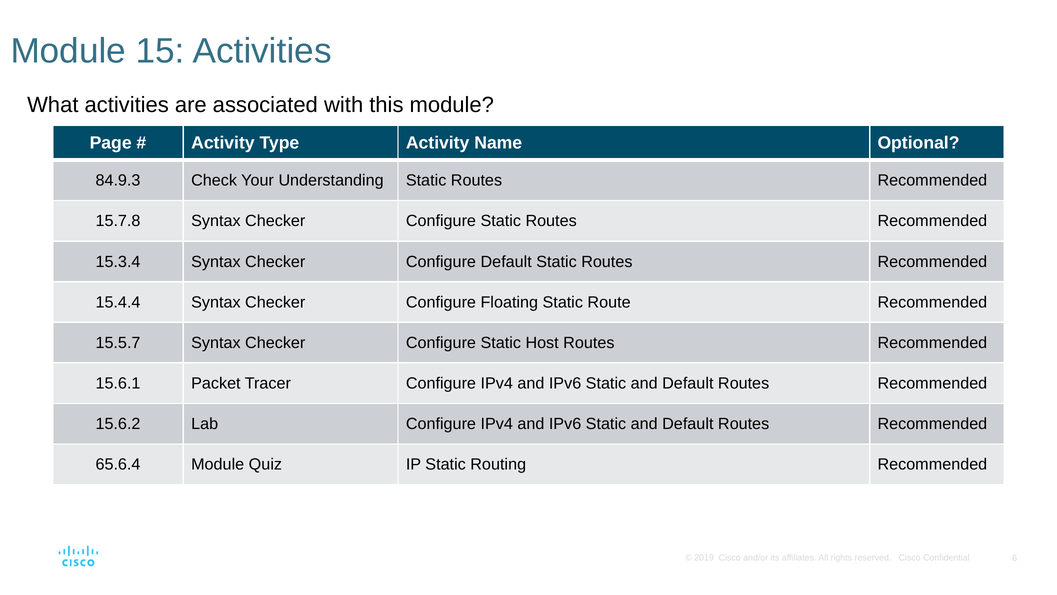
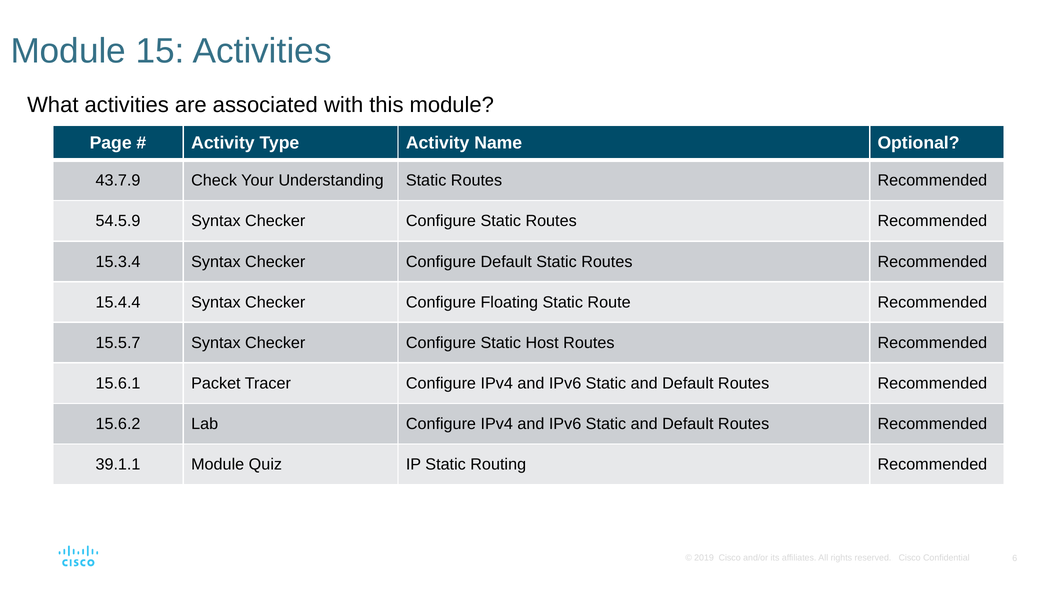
84.9.3: 84.9.3 -> 43.7.9
15.7.8: 15.7.8 -> 54.5.9
65.6.4: 65.6.4 -> 39.1.1
